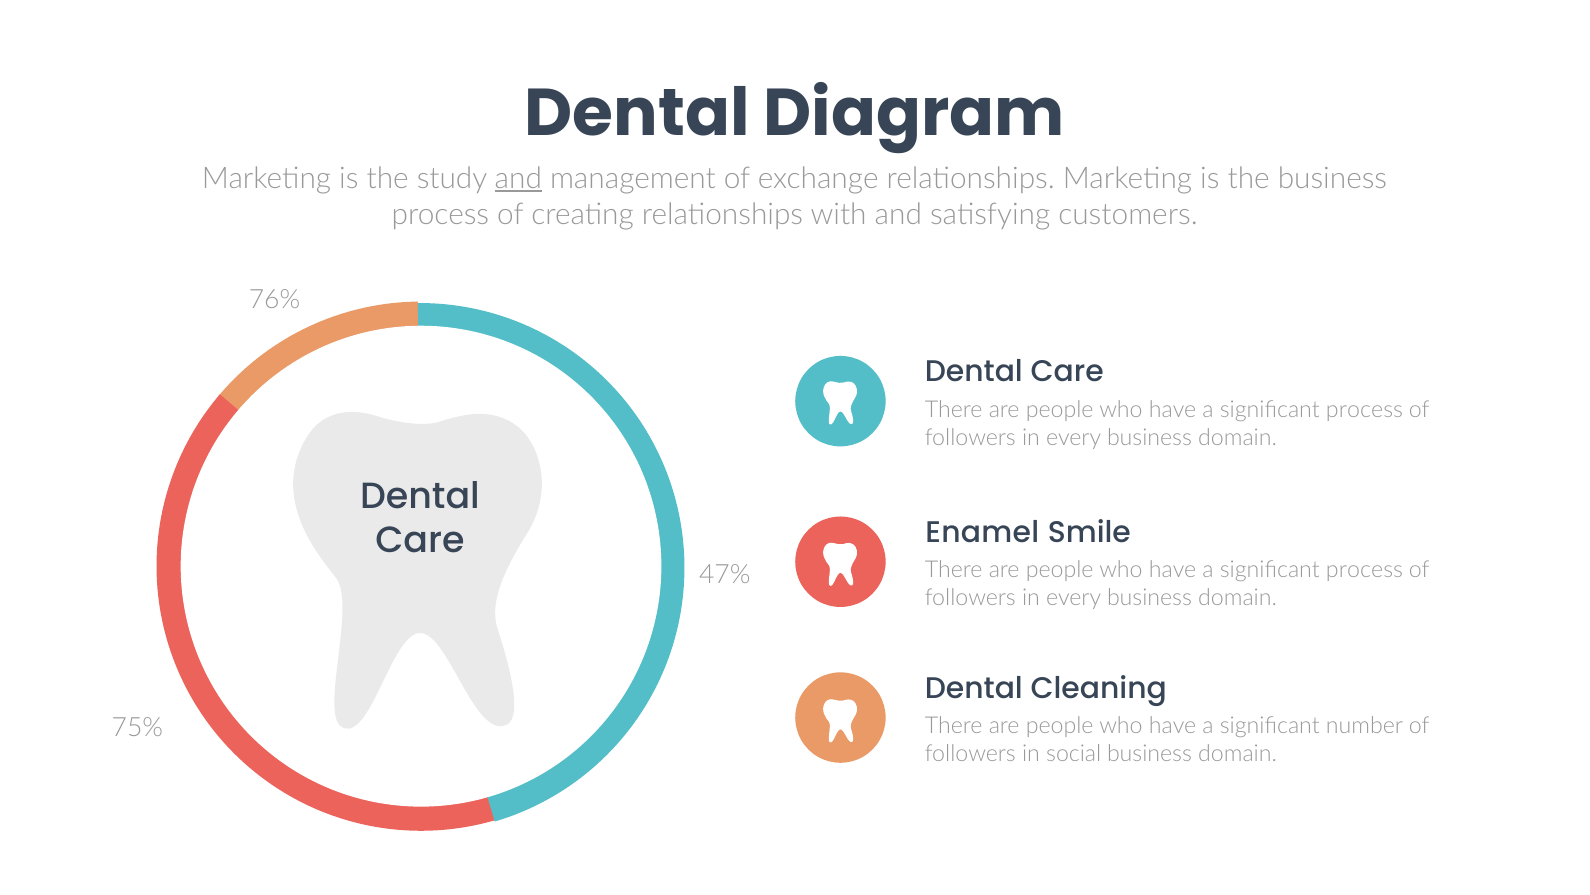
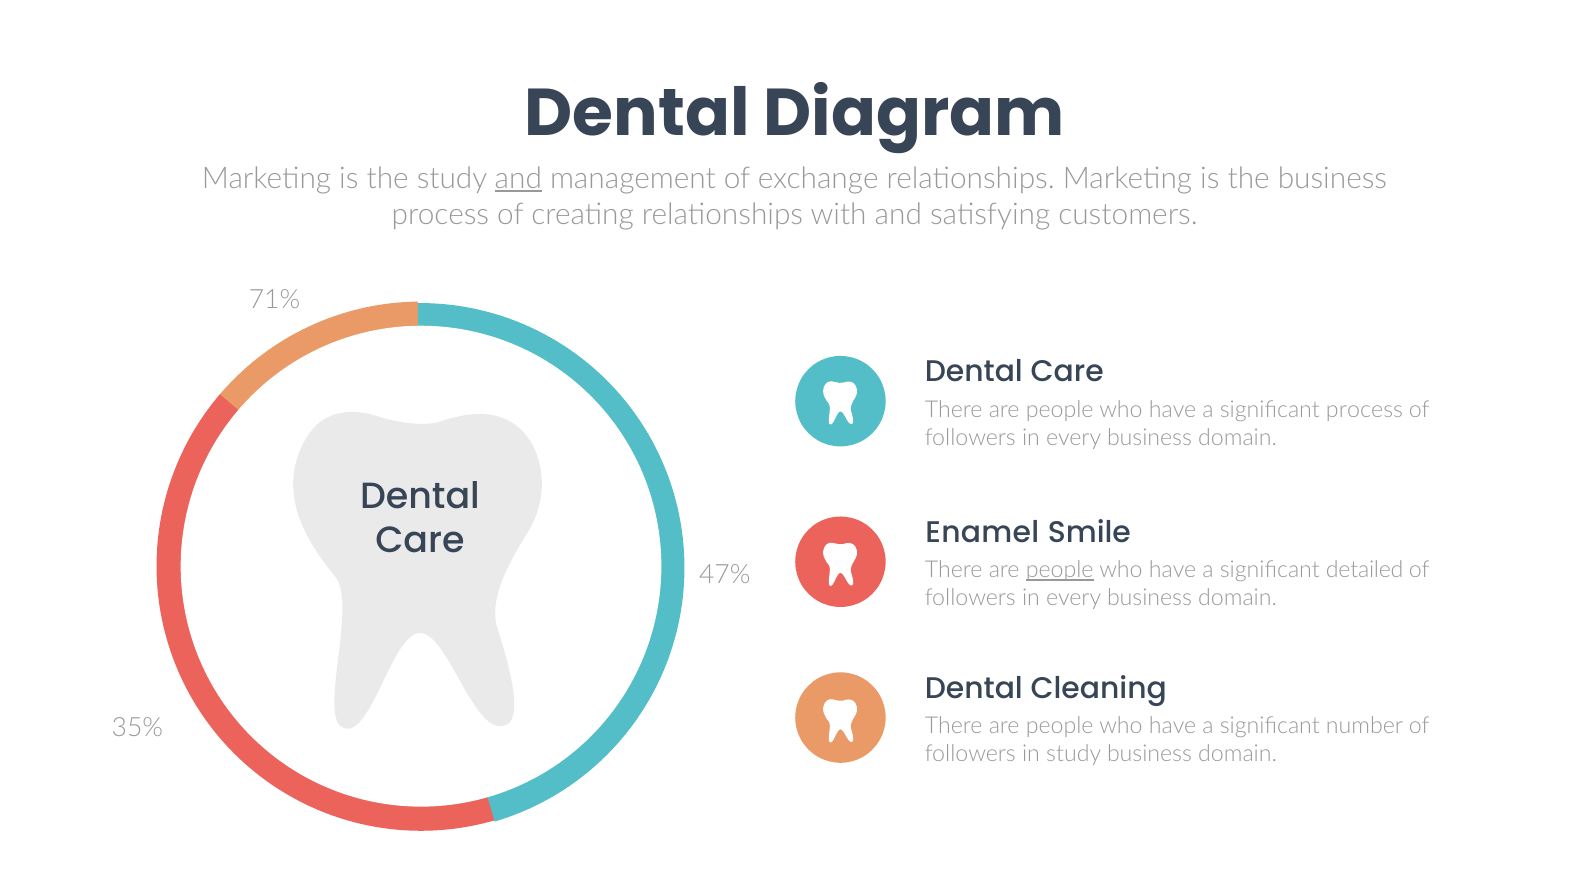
76%: 76% -> 71%
people at (1060, 570) underline: none -> present
process at (1365, 570): process -> detailed
75%: 75% -> 35%
in social: social -> study
